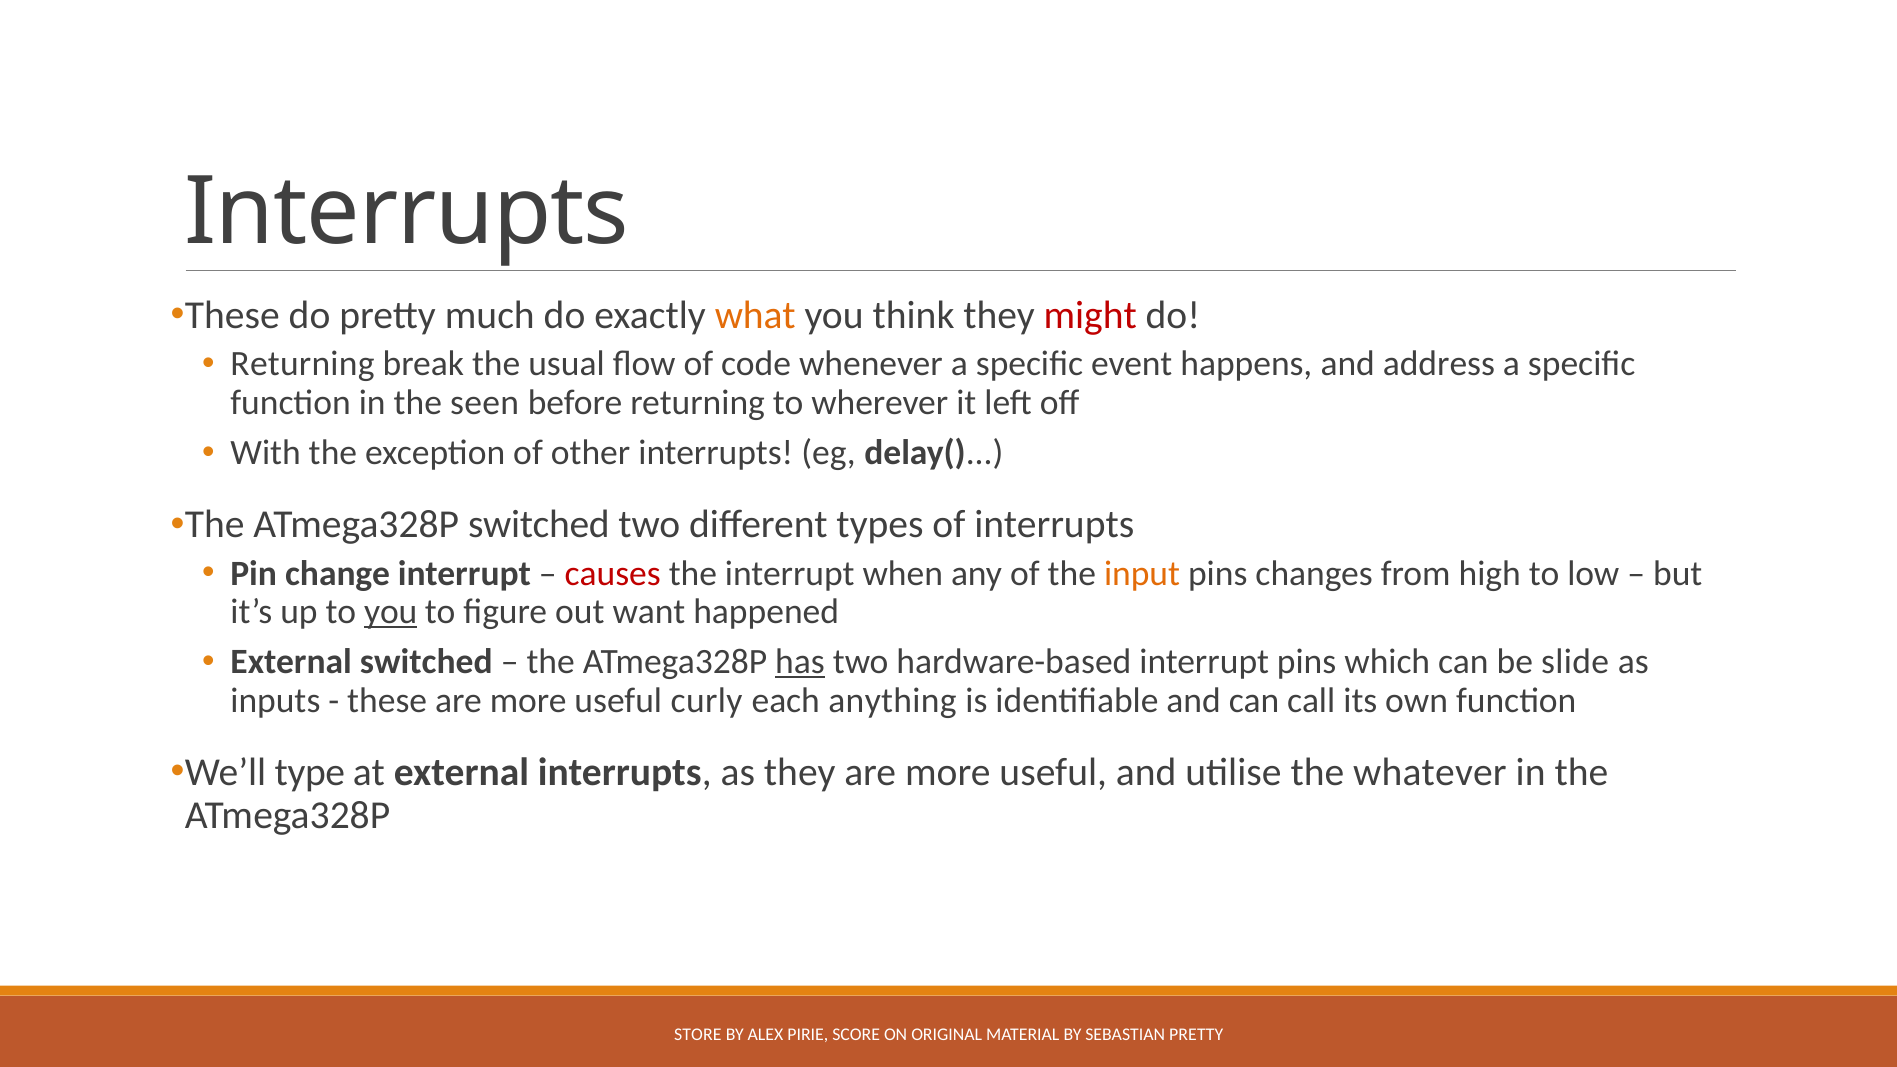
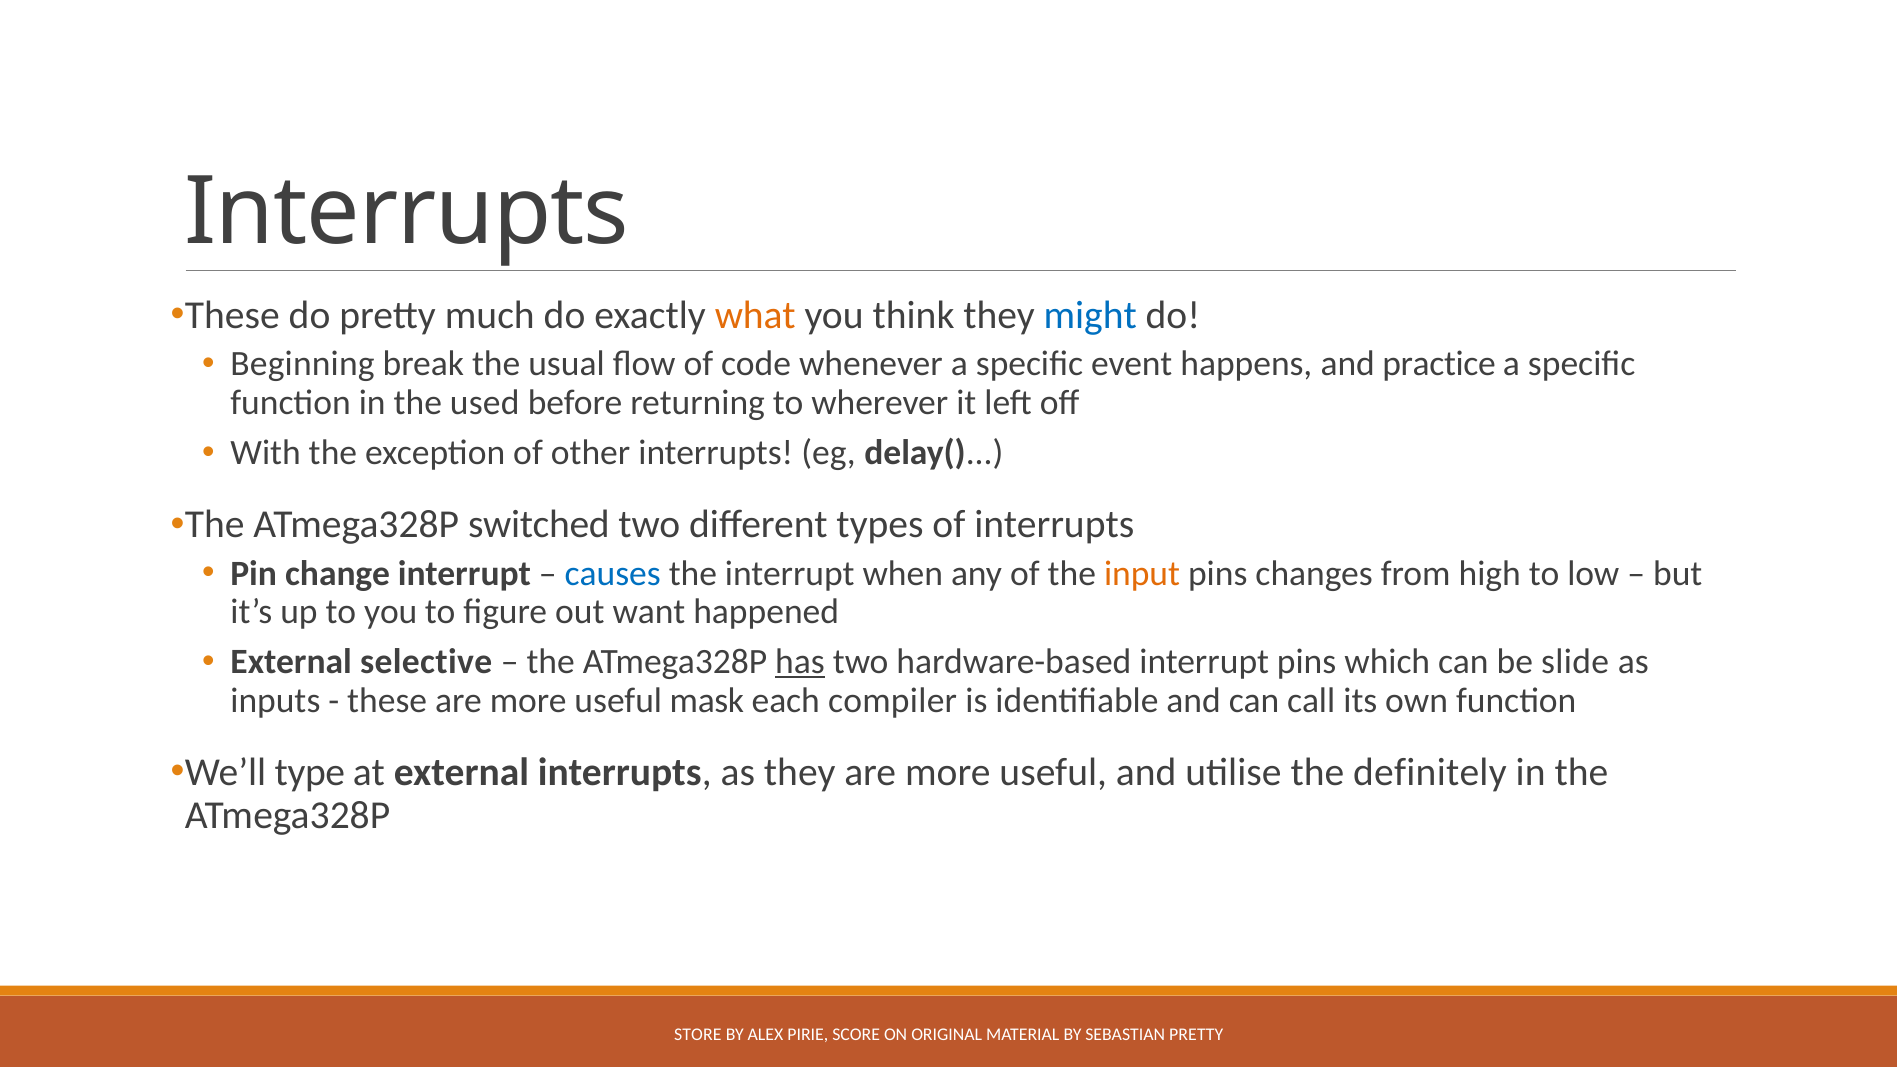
might colour: red -> blue
Returning at (302, 364): Returning -> Beginning
address: address -> practice
seen: seen -> used
causes colour: red -> blue
you at (391, 612) underline: present -> none
External switched: switched -> selective
curly: curly -> mask
anything: anything -> compiler
whatever: whatever -> definitely
